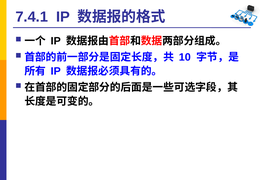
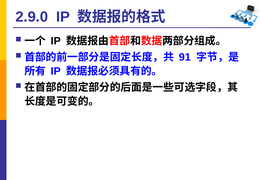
7.4.1: 7.4.1 -> 2.9.0
10: 10 -> 91
